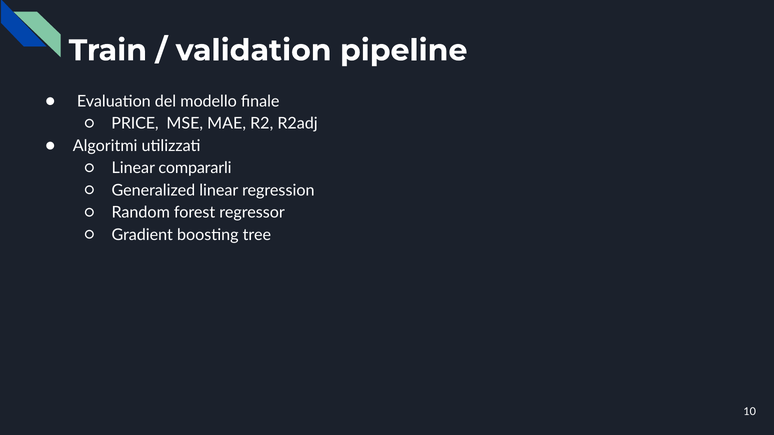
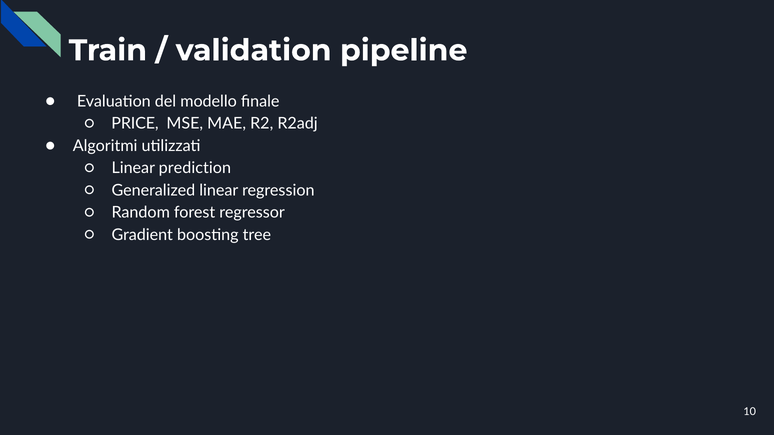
compararli: compararli -> prediction
